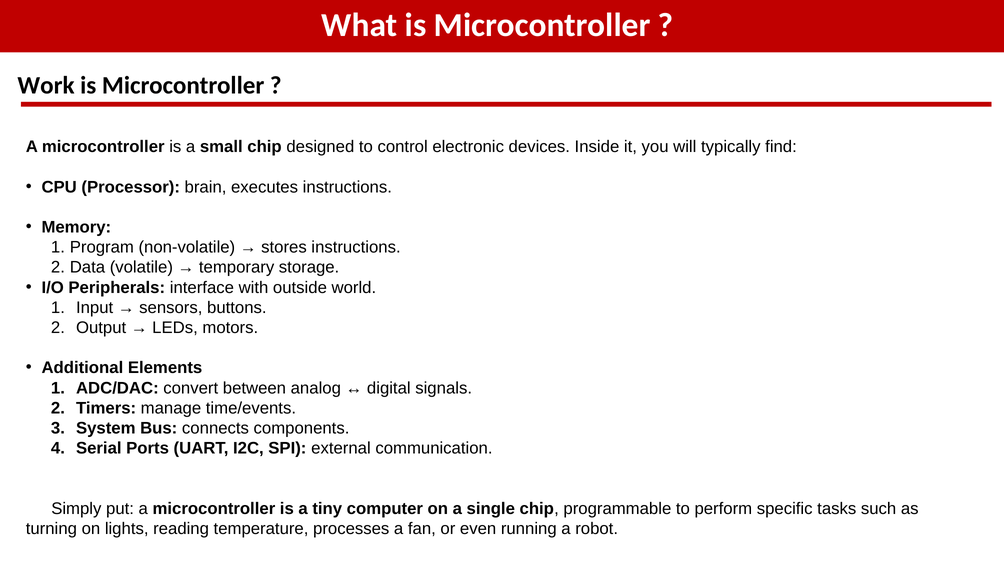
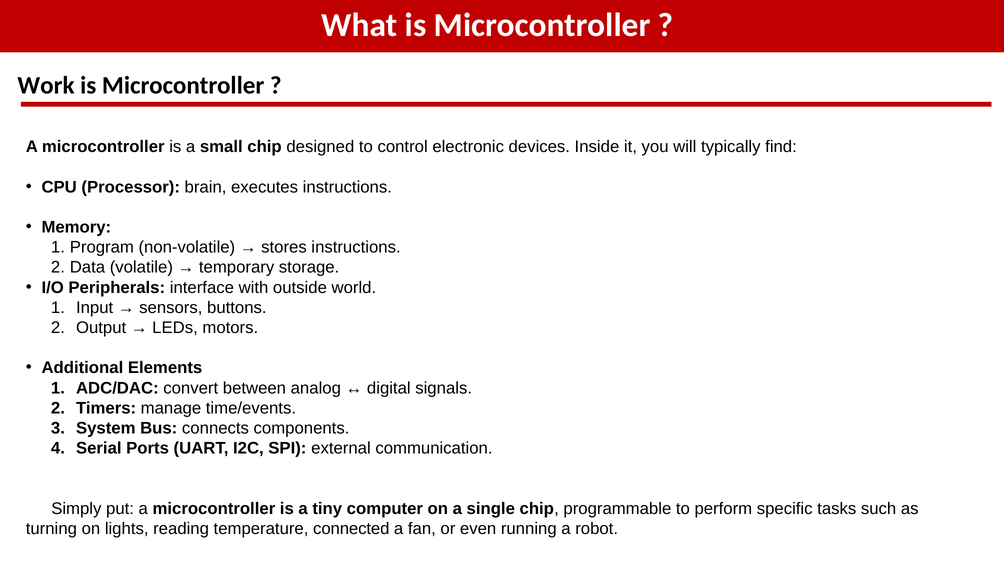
processes: processes -> connected
